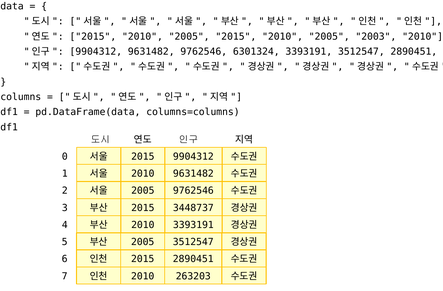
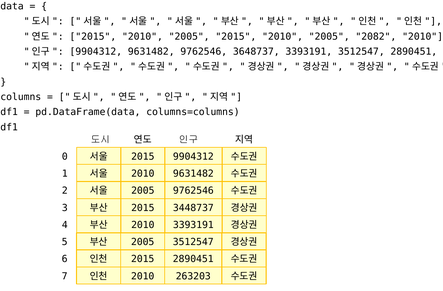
2003: 2003 -> 2082
6301324: 6301324 -> 3648737
